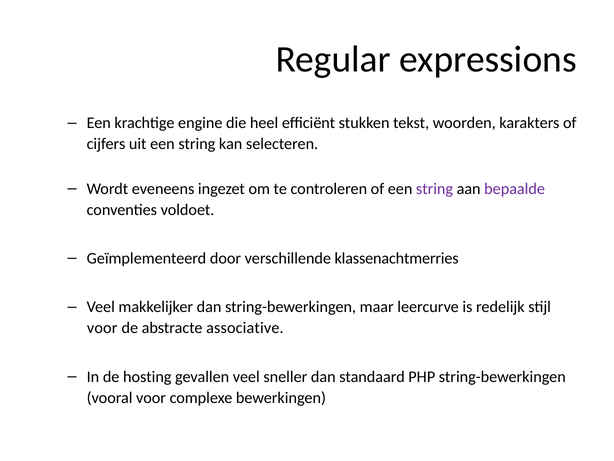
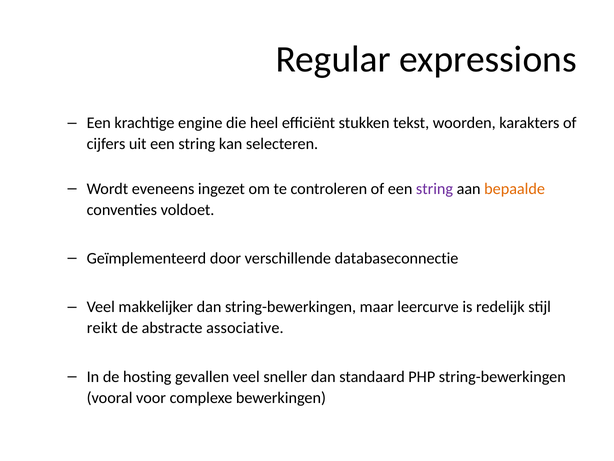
bepaalde colour: purple -> orange
klassenachtmerries: klassenachtmerries -> databaseconnectie
voor at (102, 328): voor -> reikt
